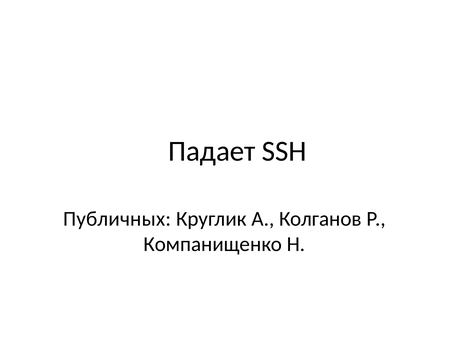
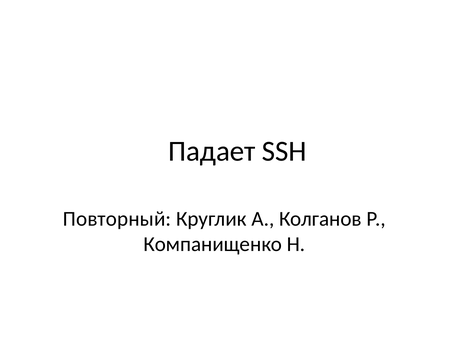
Публичных: Публичных -> Повторный
